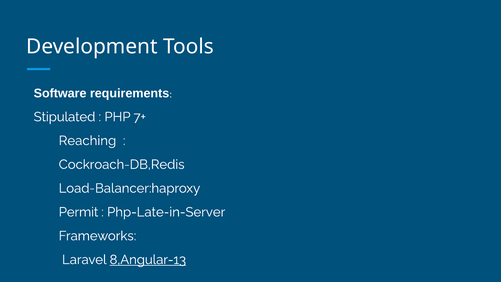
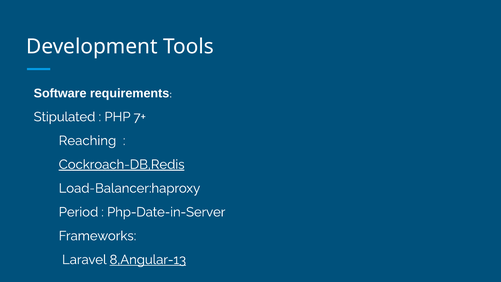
Cockroach-DB,Redis underline: none -> present
Permit: Permit -> Period
Php-Late-in-Server: Php-Late-in-Server -> Php-Date-in-Server
